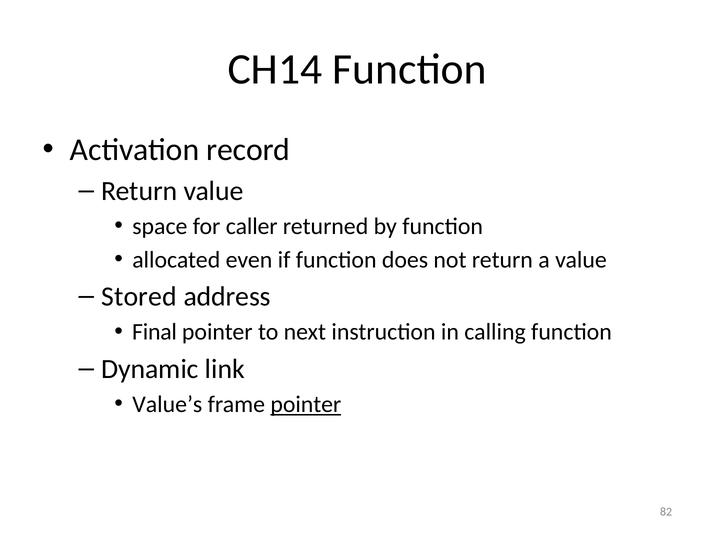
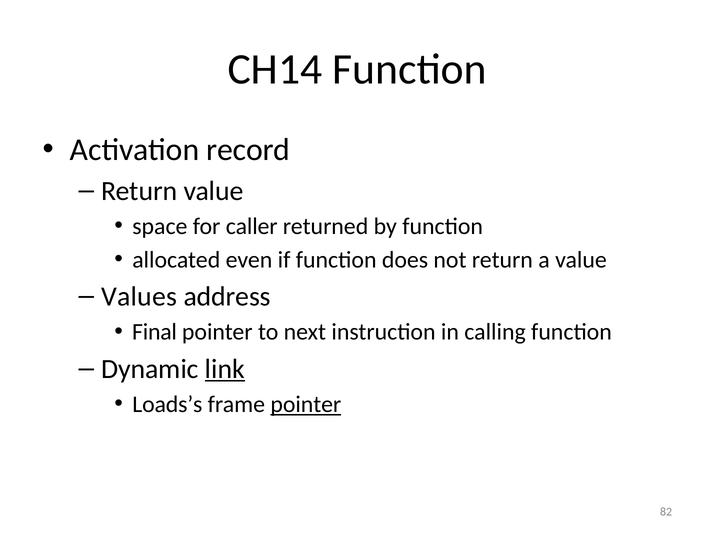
Stored: Stored -> Values
link underline: none -> present
Value’s: Value’s -> Loads’s
